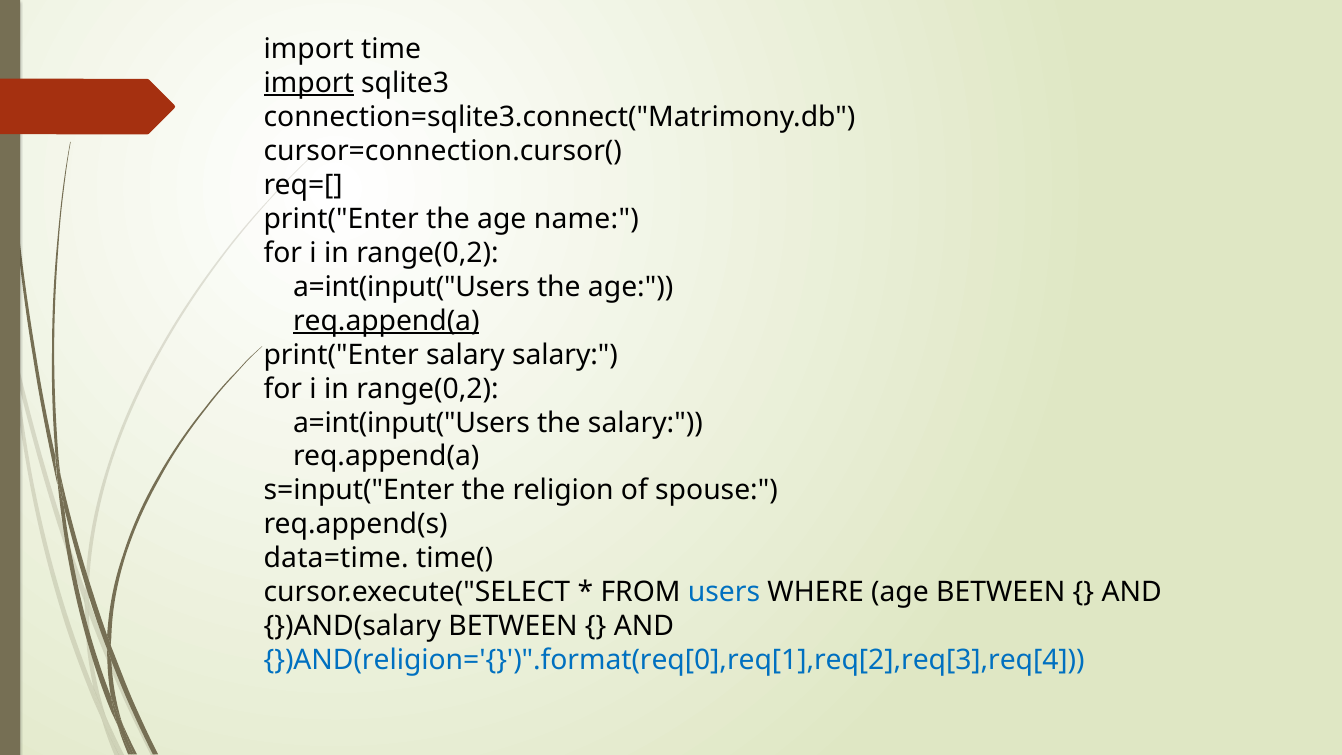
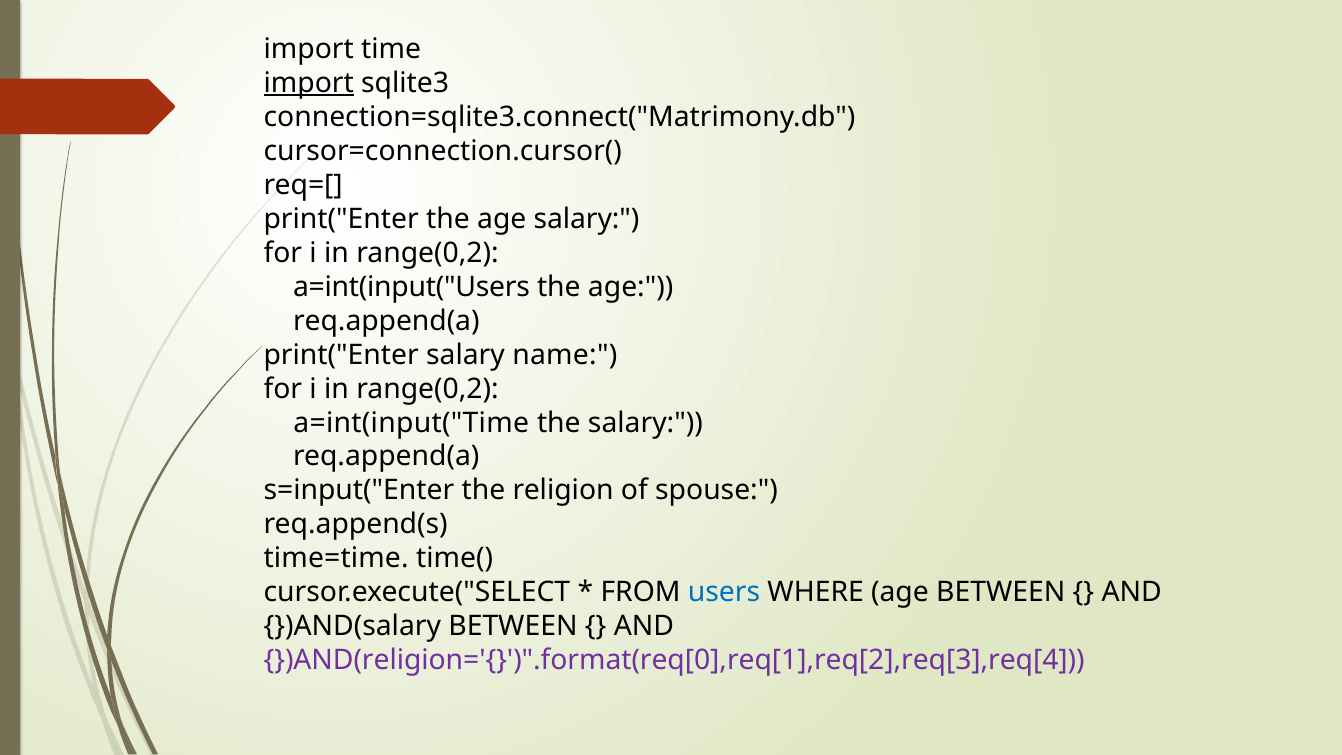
age name: name -> salary
req.append(a at (386, 321) underline: present -> none
salary salary: salary -> name
a=int(input("Users at (411, 423): a=int(input("Users -> a=int(input("Time
data=time: data=time -> time=time
})AND(religion='{}')".format(req[0],req[1],req[2],req[3],req[4 colour: blue -> purple
